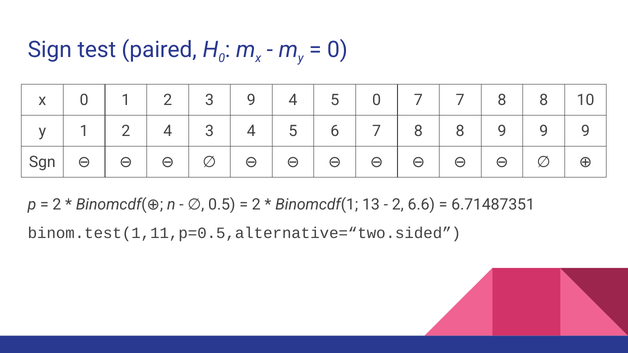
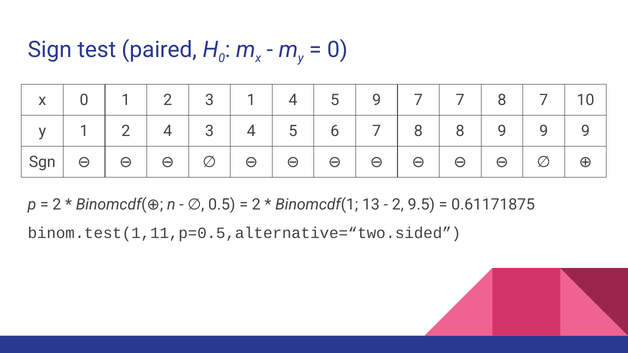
3 9: 9 -> 1
5 0: 0 -> 9
7 7 8 8: 8 -> 7
6.6: 6.6 -> 9.5
6.71487351: 6.71487351 -> 0.61171875
